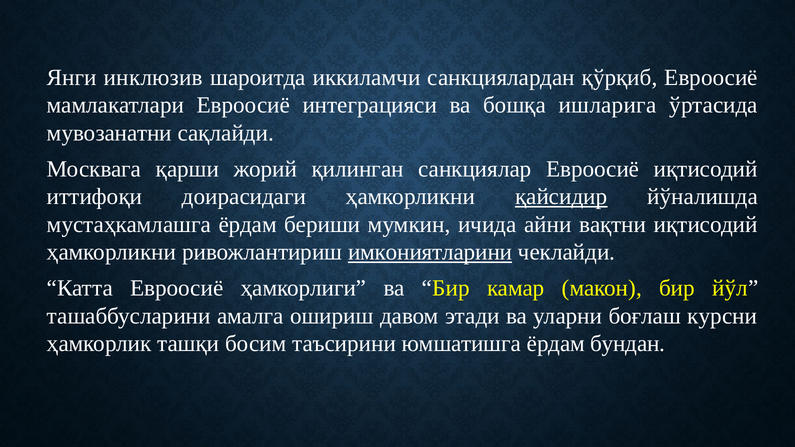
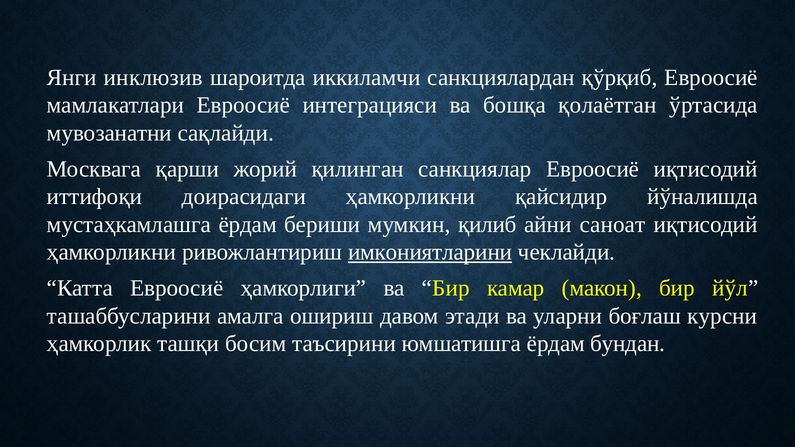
ишларига: ишларига -> қолаётган
қайсидир underline: present -> none
ичида: ичида -> қилиб
вақтни: вақтни -> саноат
